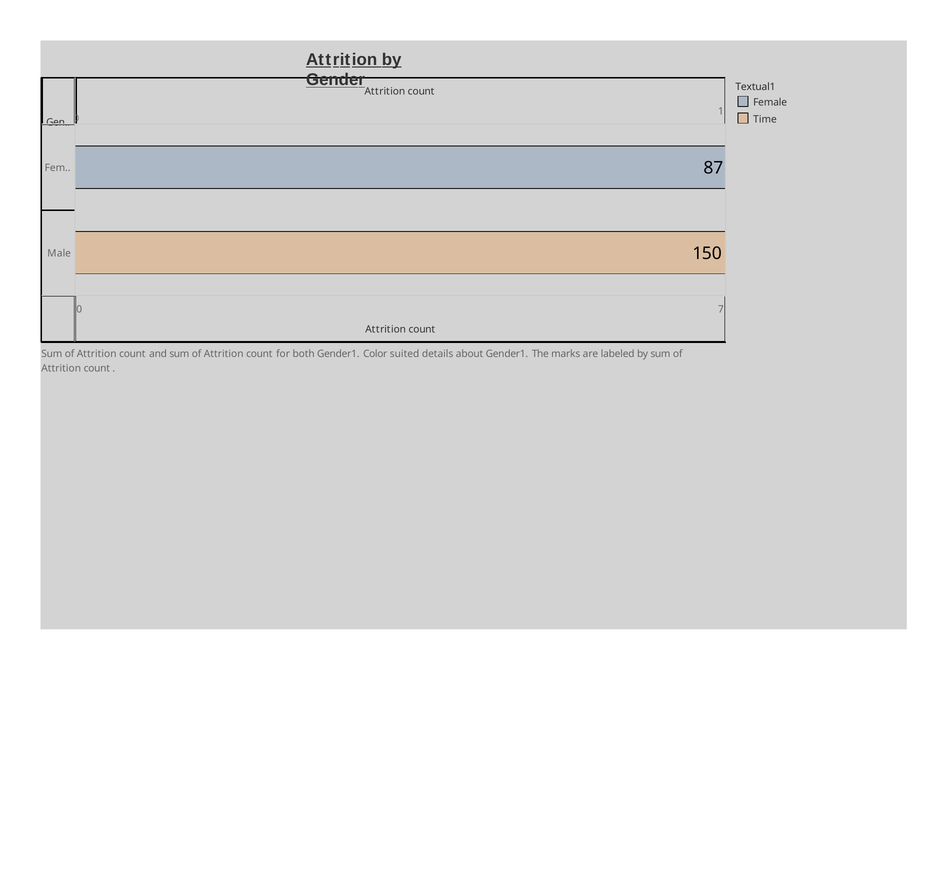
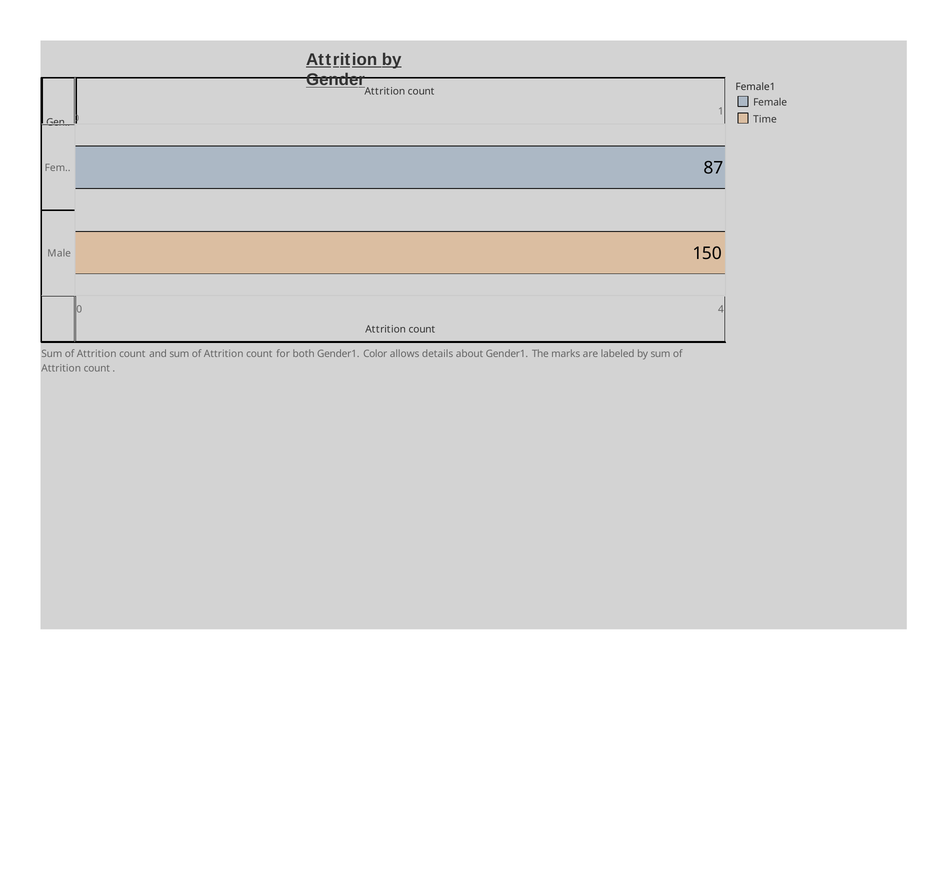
Textual1: Textual1 -> Female1
7: 7 -> 4
suited: suited -> allows
